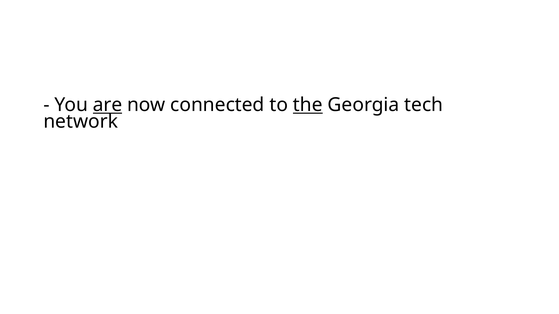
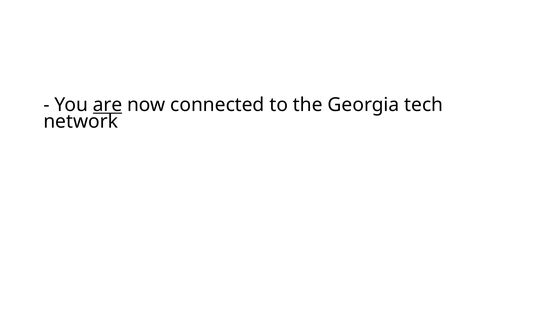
the underline: present -> none
